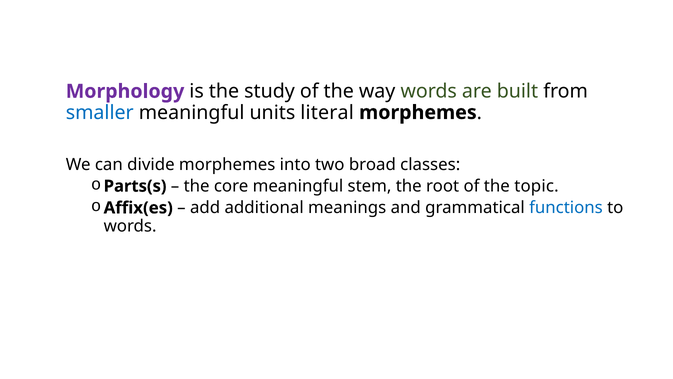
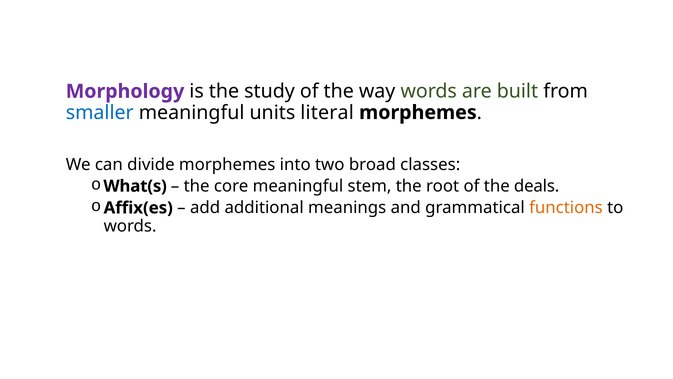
Parts(s: Parts(s -> What(s
topic: topic -> deals
functions colour: blue -> orange
